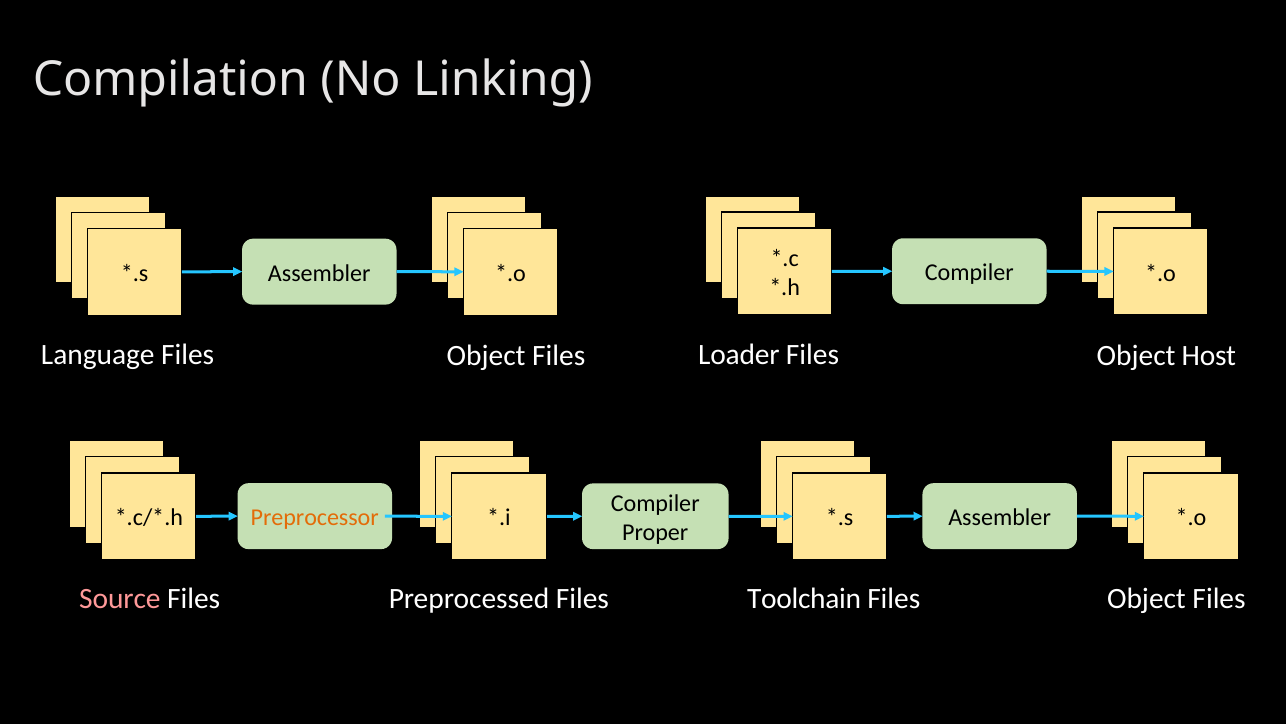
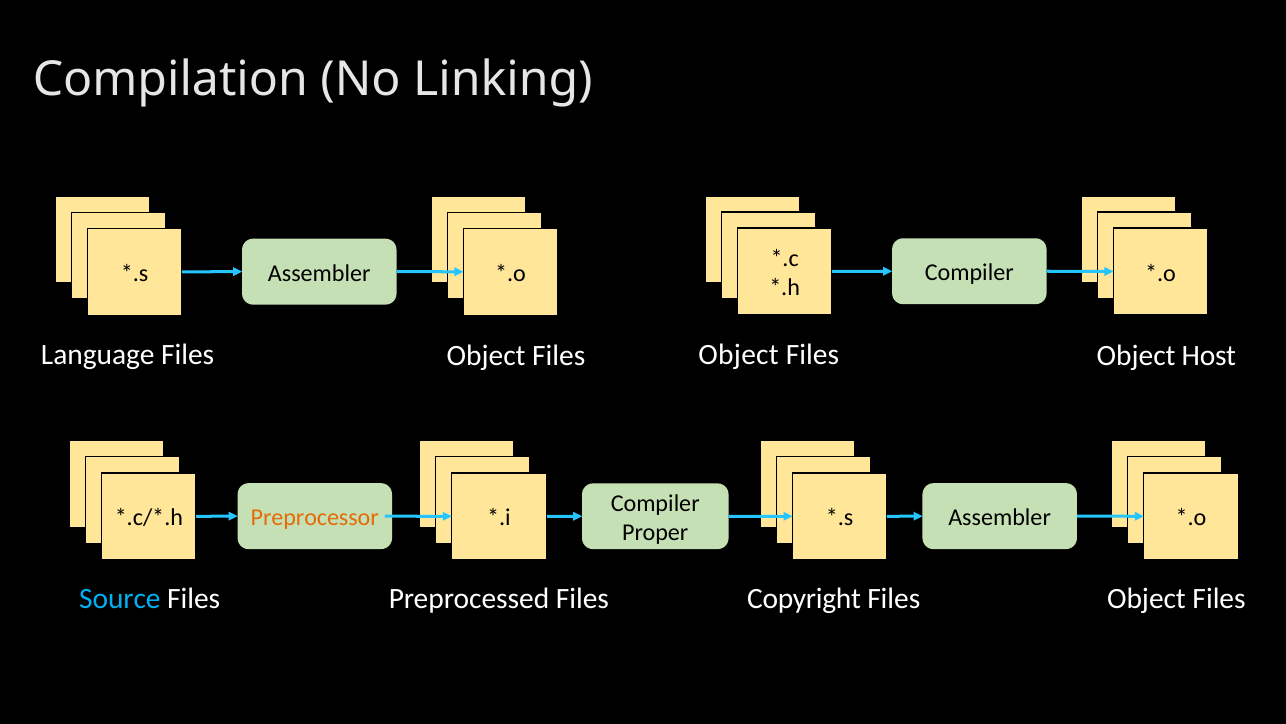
Loader at (739, 355): Loader -> Object
Source colour: pink -> light blue
Toolchain: Toolchain -> Copyright
